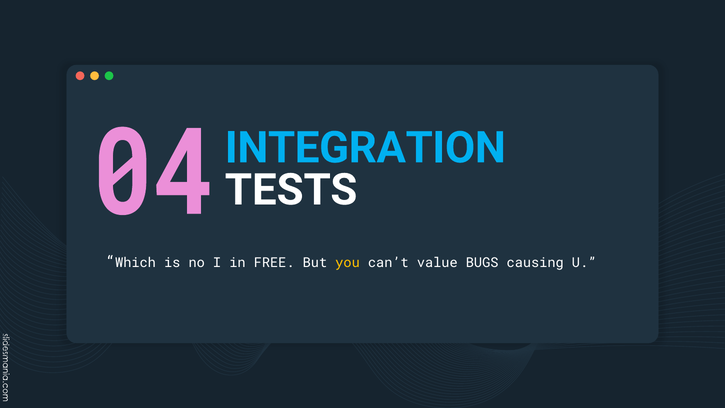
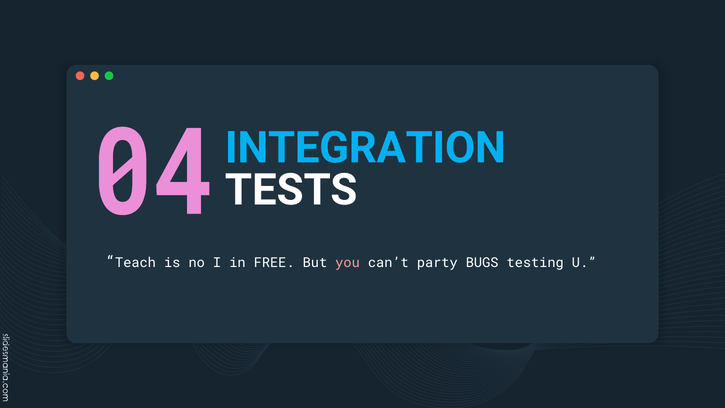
Which: Which -> Teach
you colour: yellow -> pink
value: value -> party
causing: causing -> testing
